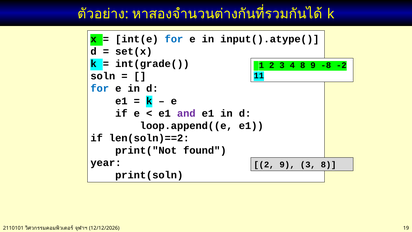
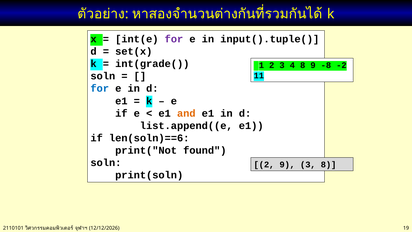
for at (174, 39) colour: blue -> purple
input().atype(: input().atype( -> input().tuple(
and colour: purple -> orange
loop.append((e: loop.append((e -> list.append((e
len(soln)==2: len(soln)==2 -> len(soln)==6
year at (106, 163): year -> soln
